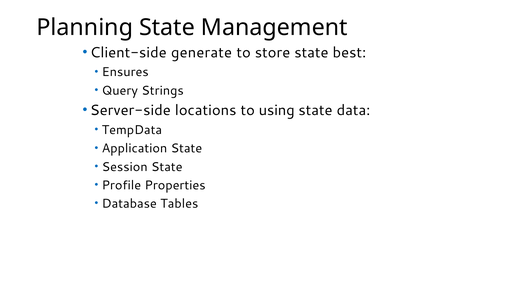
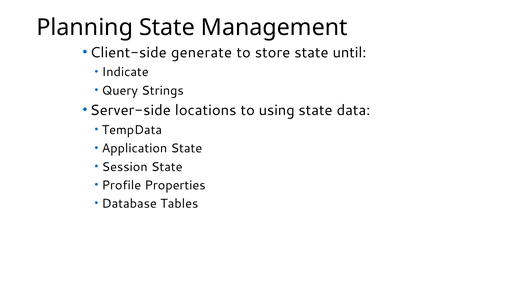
best: best -> until
Ensures: Ensures -> Indicate
